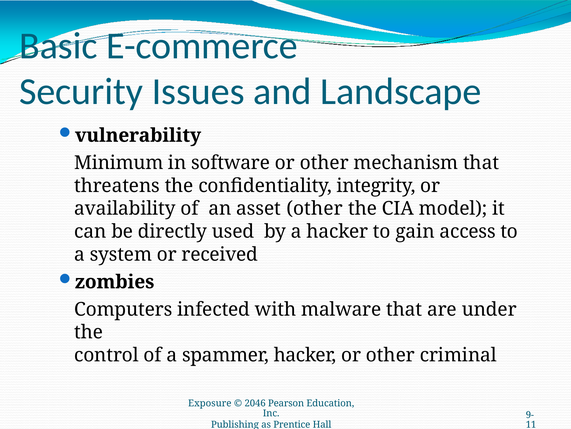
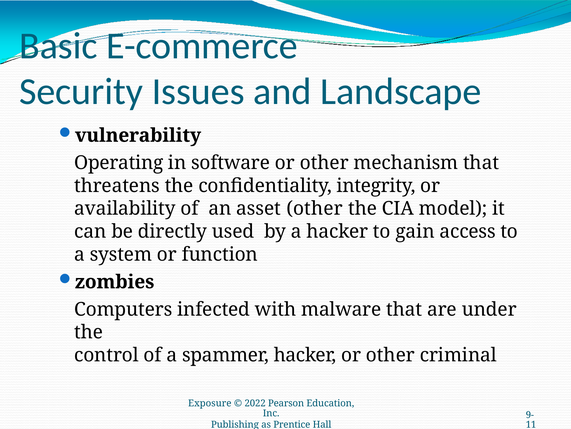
Minimum: Minimum -> Operating
received: received -> function
2046: 2046 -> 2022
